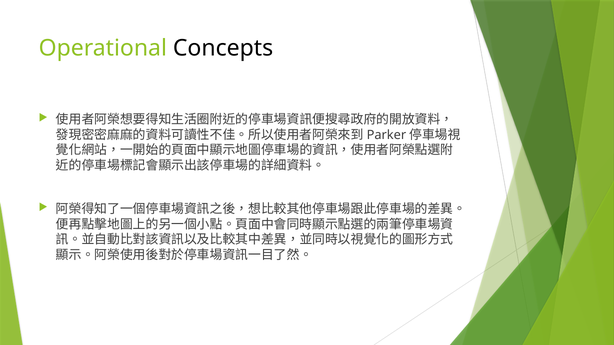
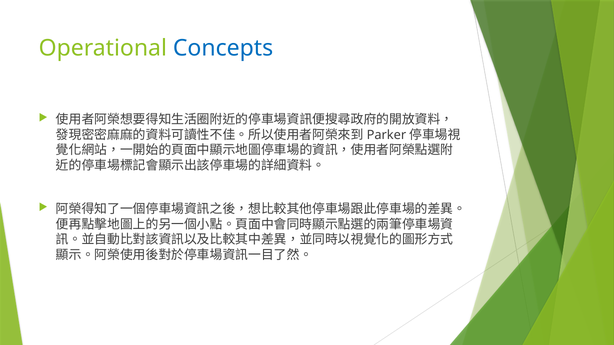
Concepts colour: black -> blue
